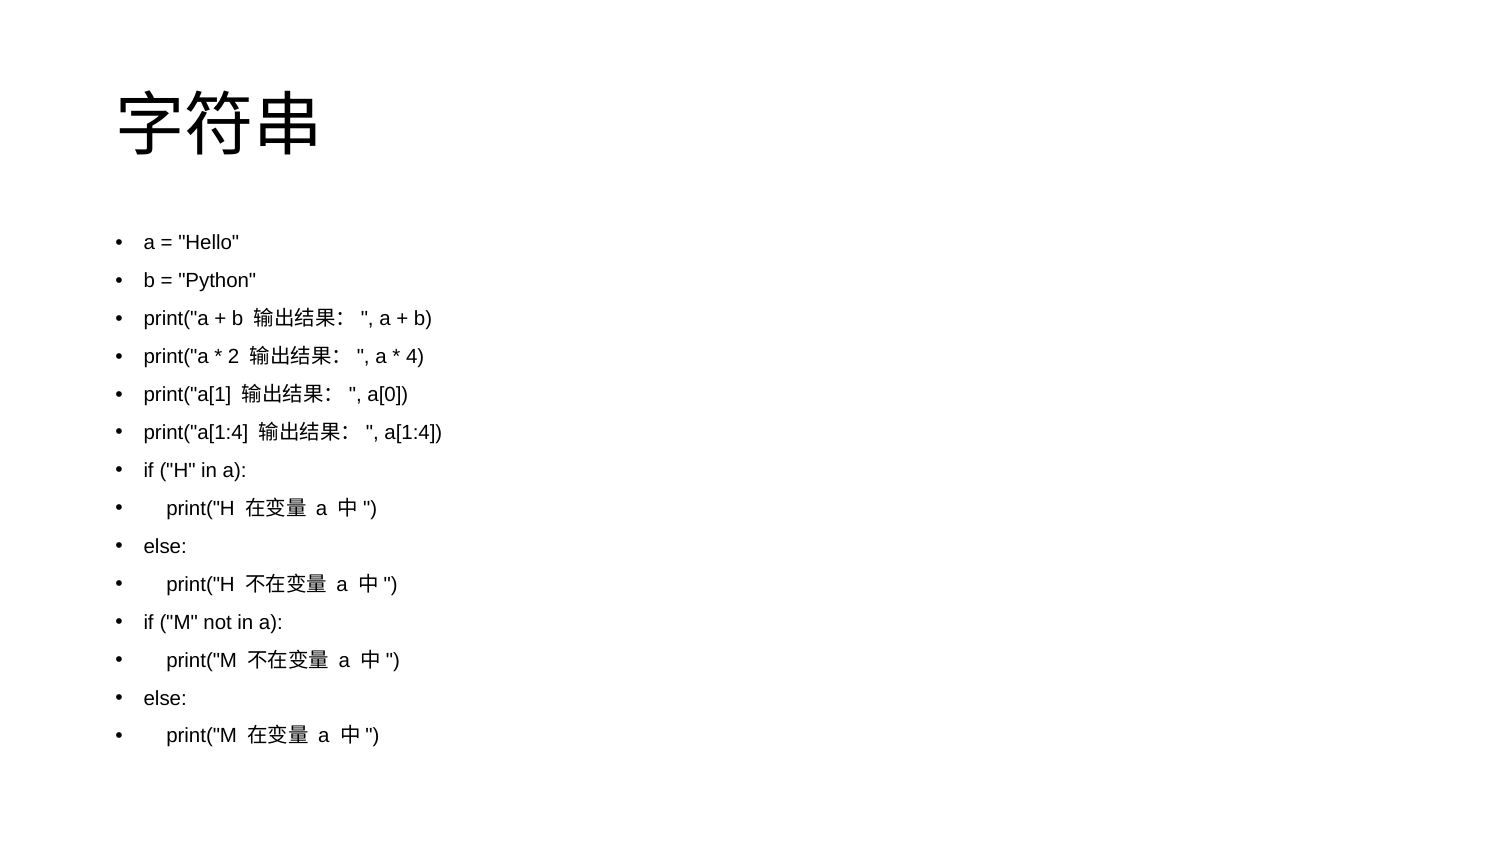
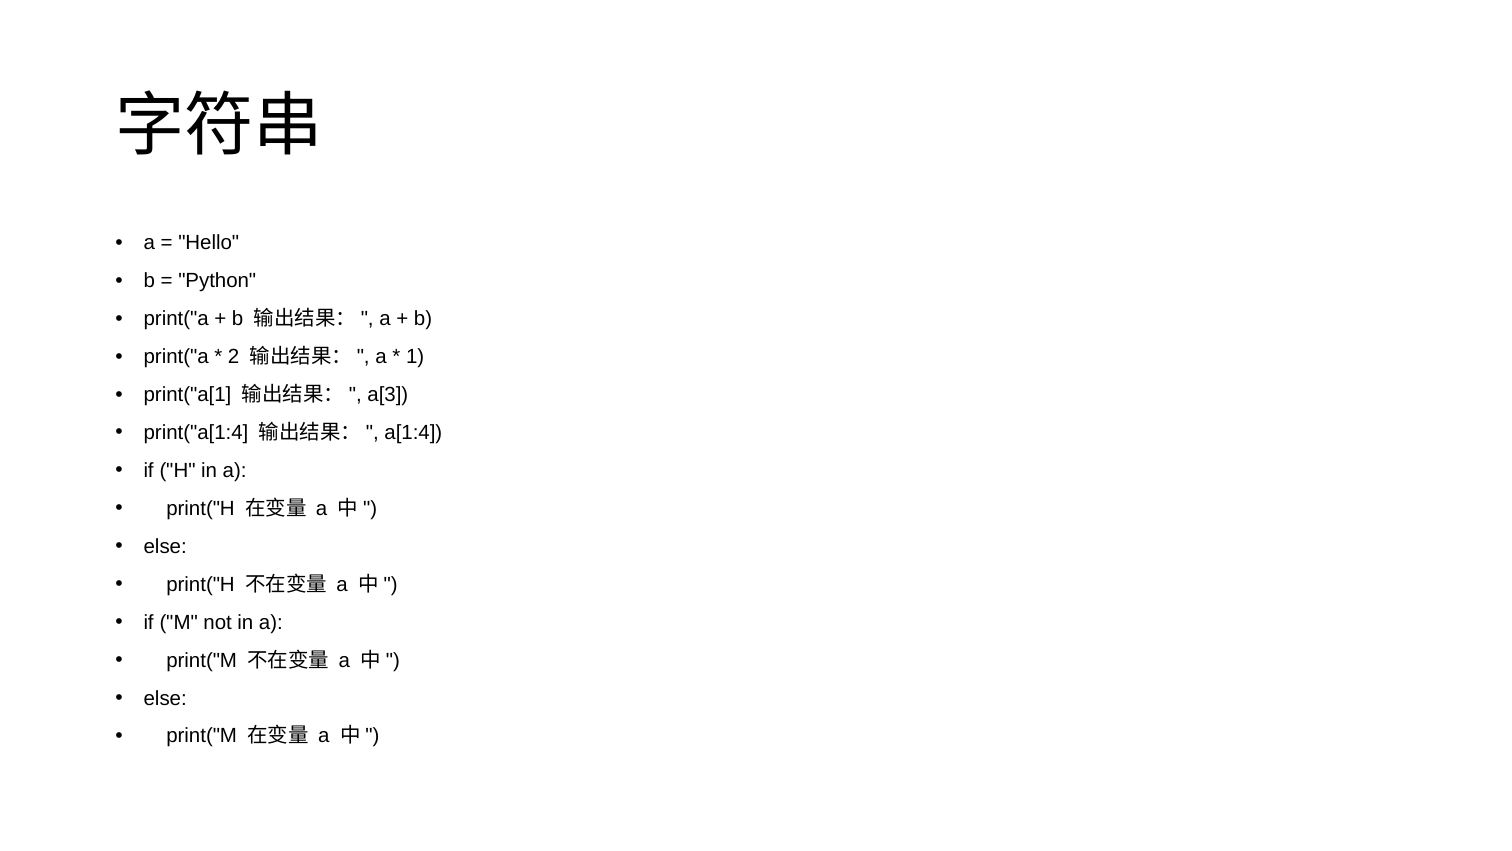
4: 4 -> 1
a[0: a[0 -> a[3
